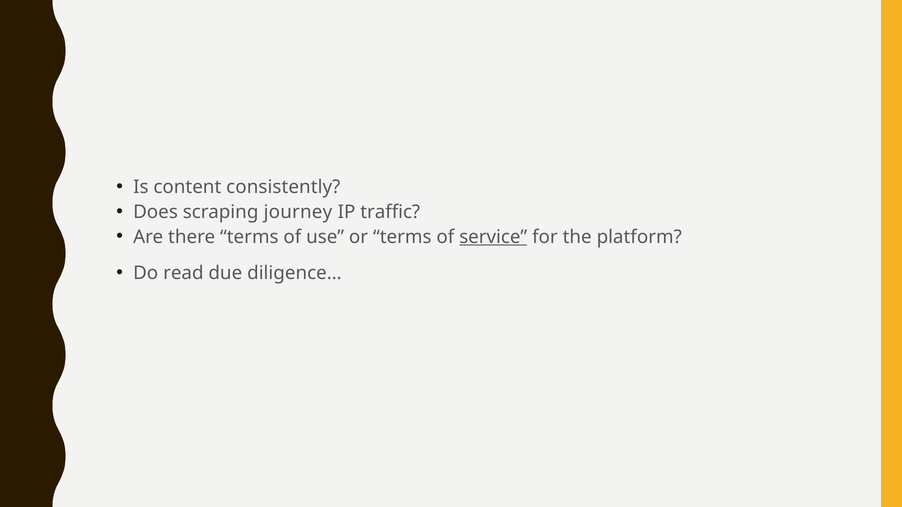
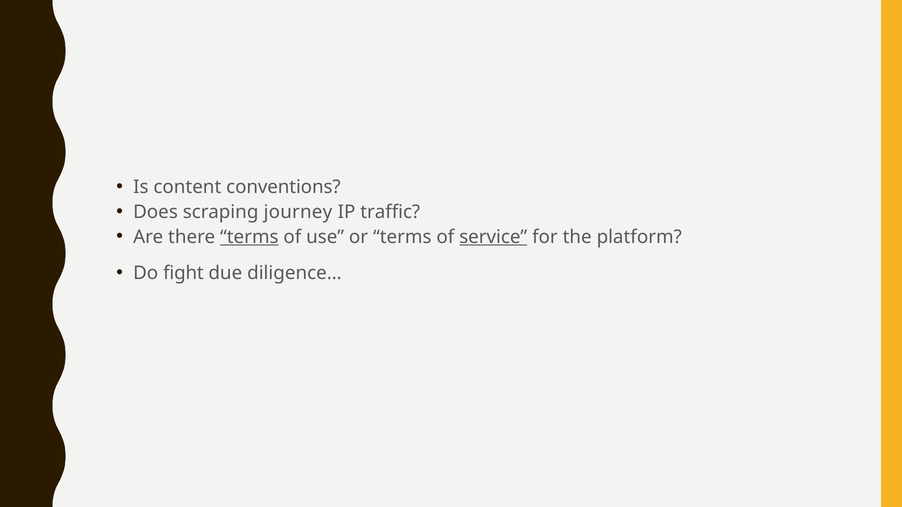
consistently: consistently -> conventions
terms at (249, 237) underline: none -> present
read: read -> fight
